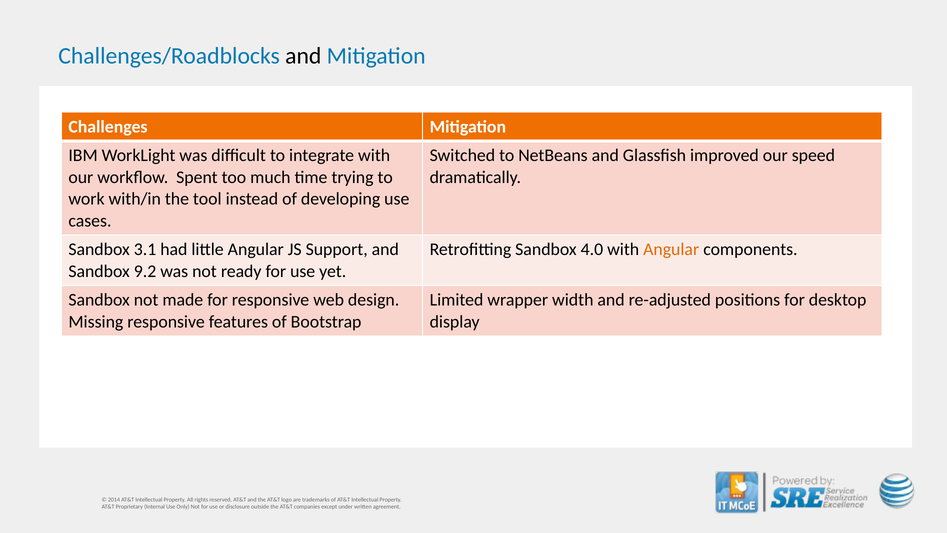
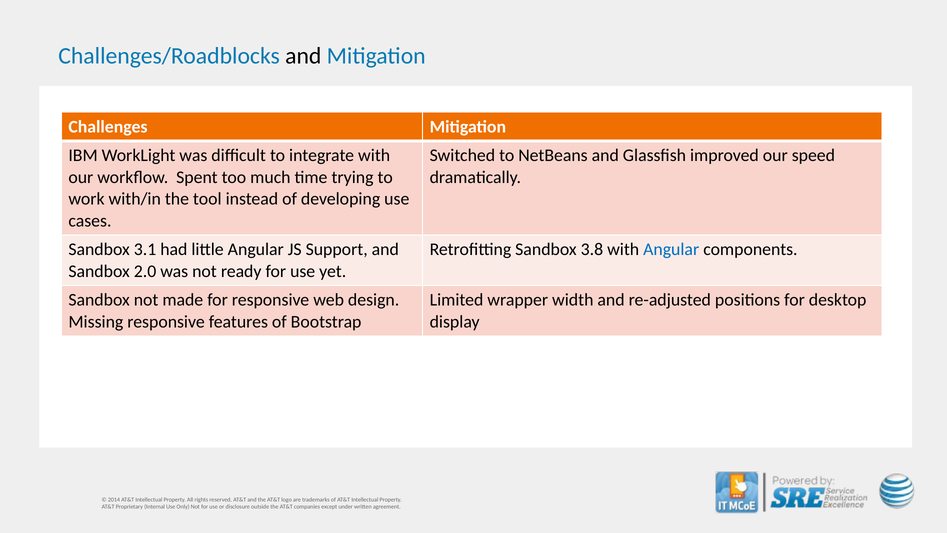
4.0: 4.0 -> 3.8
Angular at (671, 250) colour: orange -> blue
9.2: 9.2 -> 2.0
